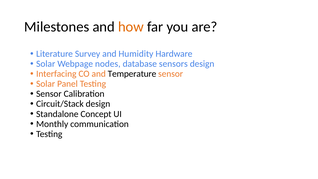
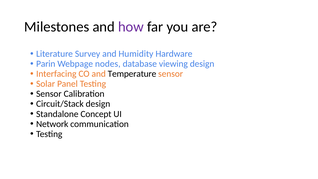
how colour: orange -> purple
Solar at (46, 64): Solar -> Parin
sensors: sensors -> viewing
Monthly: Monthly -> Network
